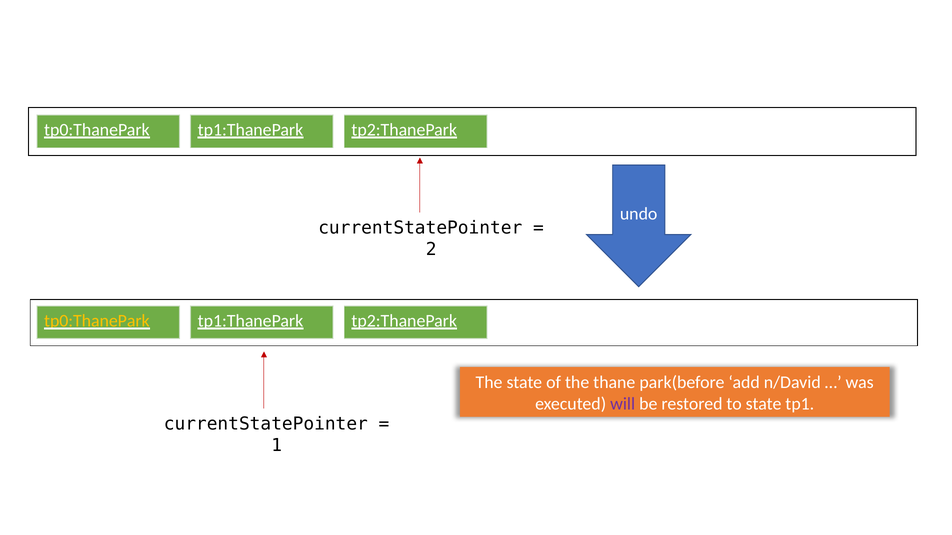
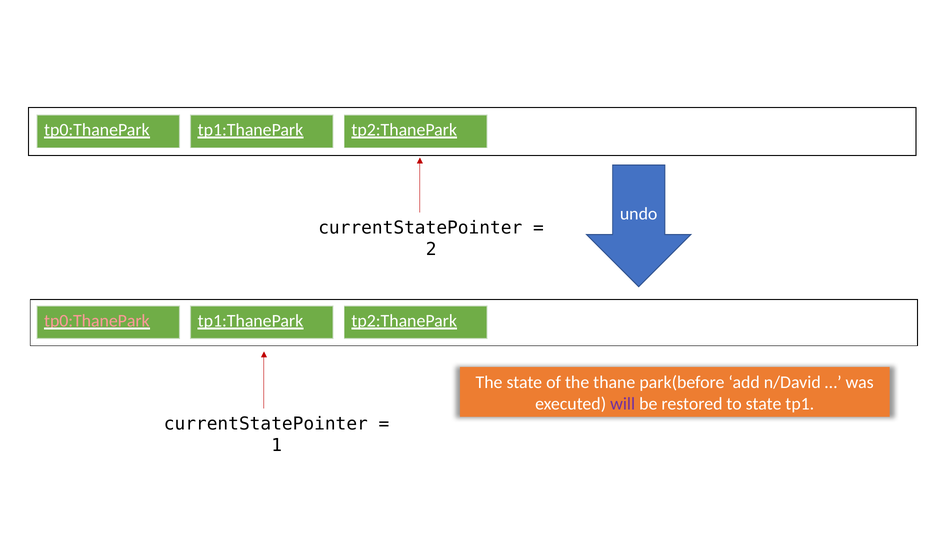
tp0:ThanePark at (97, 321) colour: yellow -> pink
